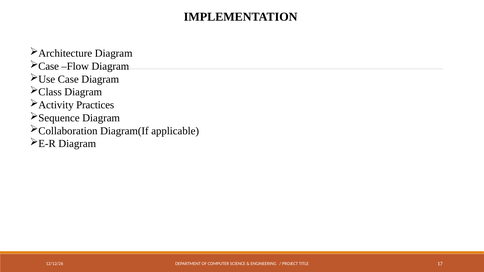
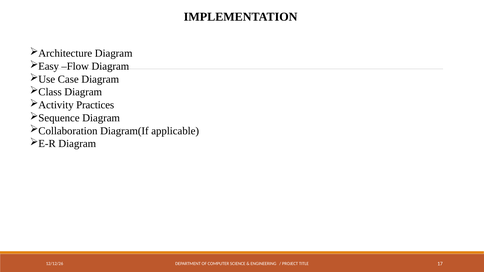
Case at (49, 66): Case -> Easy
